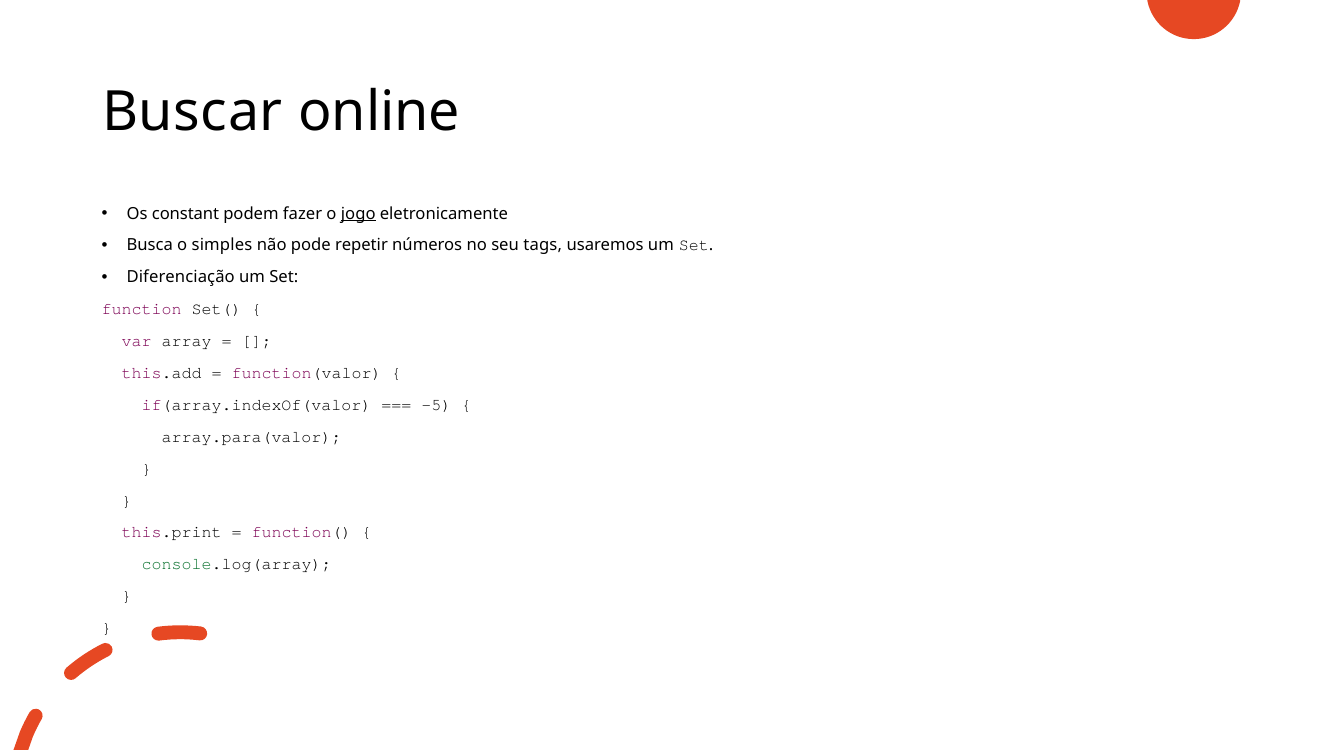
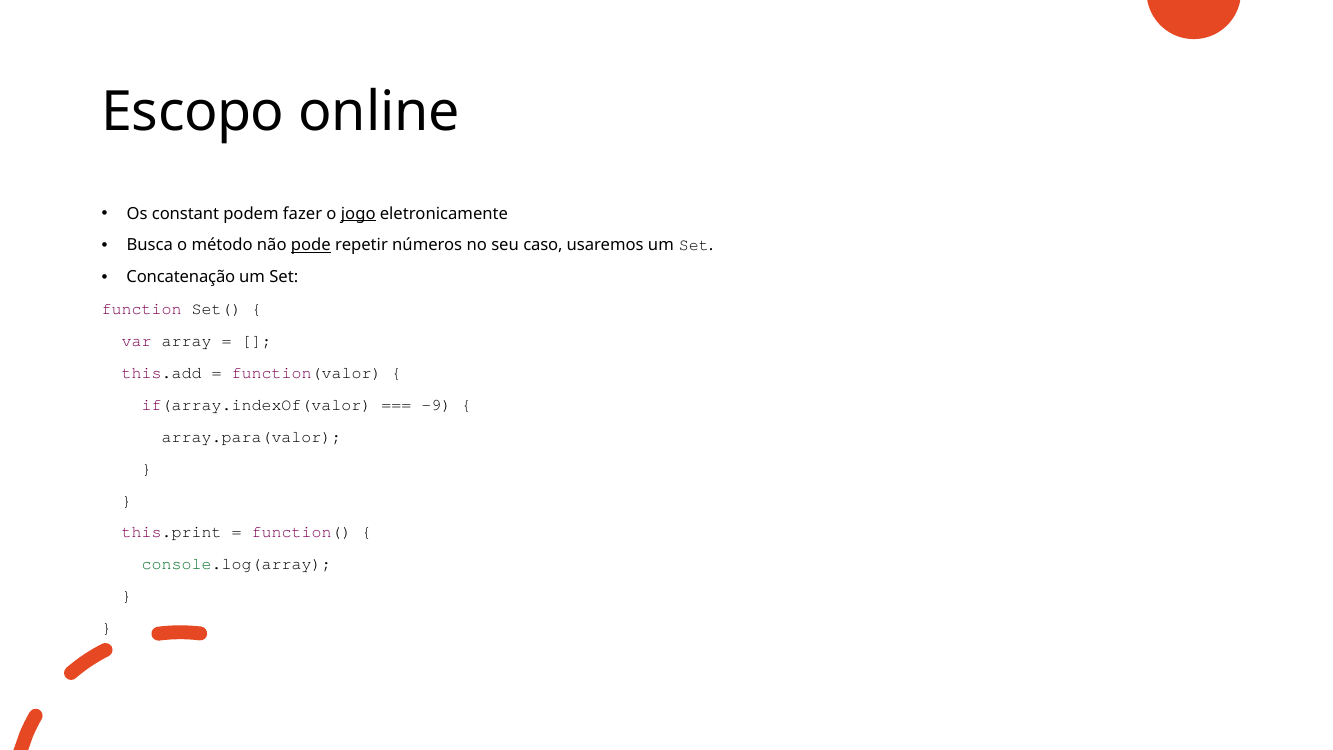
Buscar: Buscar -> Escopo
simples: simples -> método
pode underline: none -> present
tags: tags -> caso
Diferenciação: Diferenciação -> Concatenação
-5: -5 -> -9
